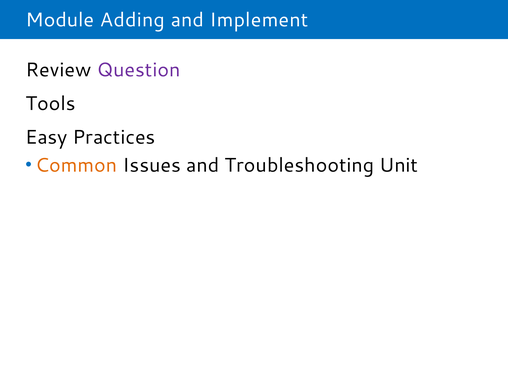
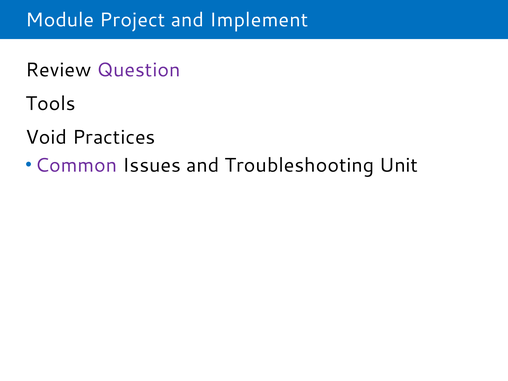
Adding: Adding -> Project
Easy: Easy -> Void
Common colour: orange -> purple
